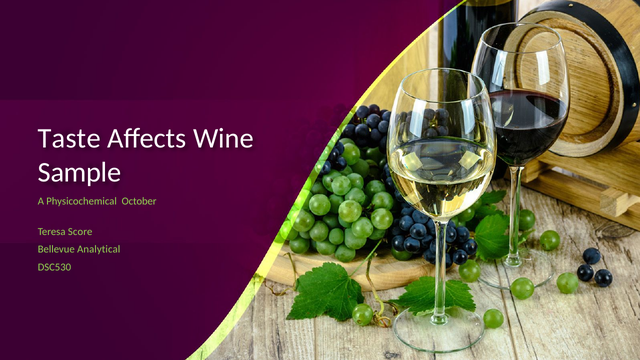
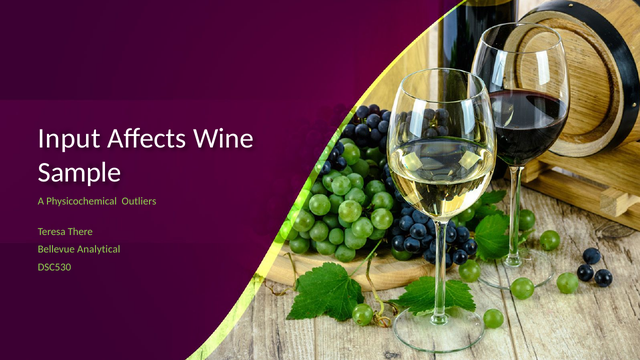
Taste: Taste -> Input
October: October -> Outliers
Score: Score -> There
